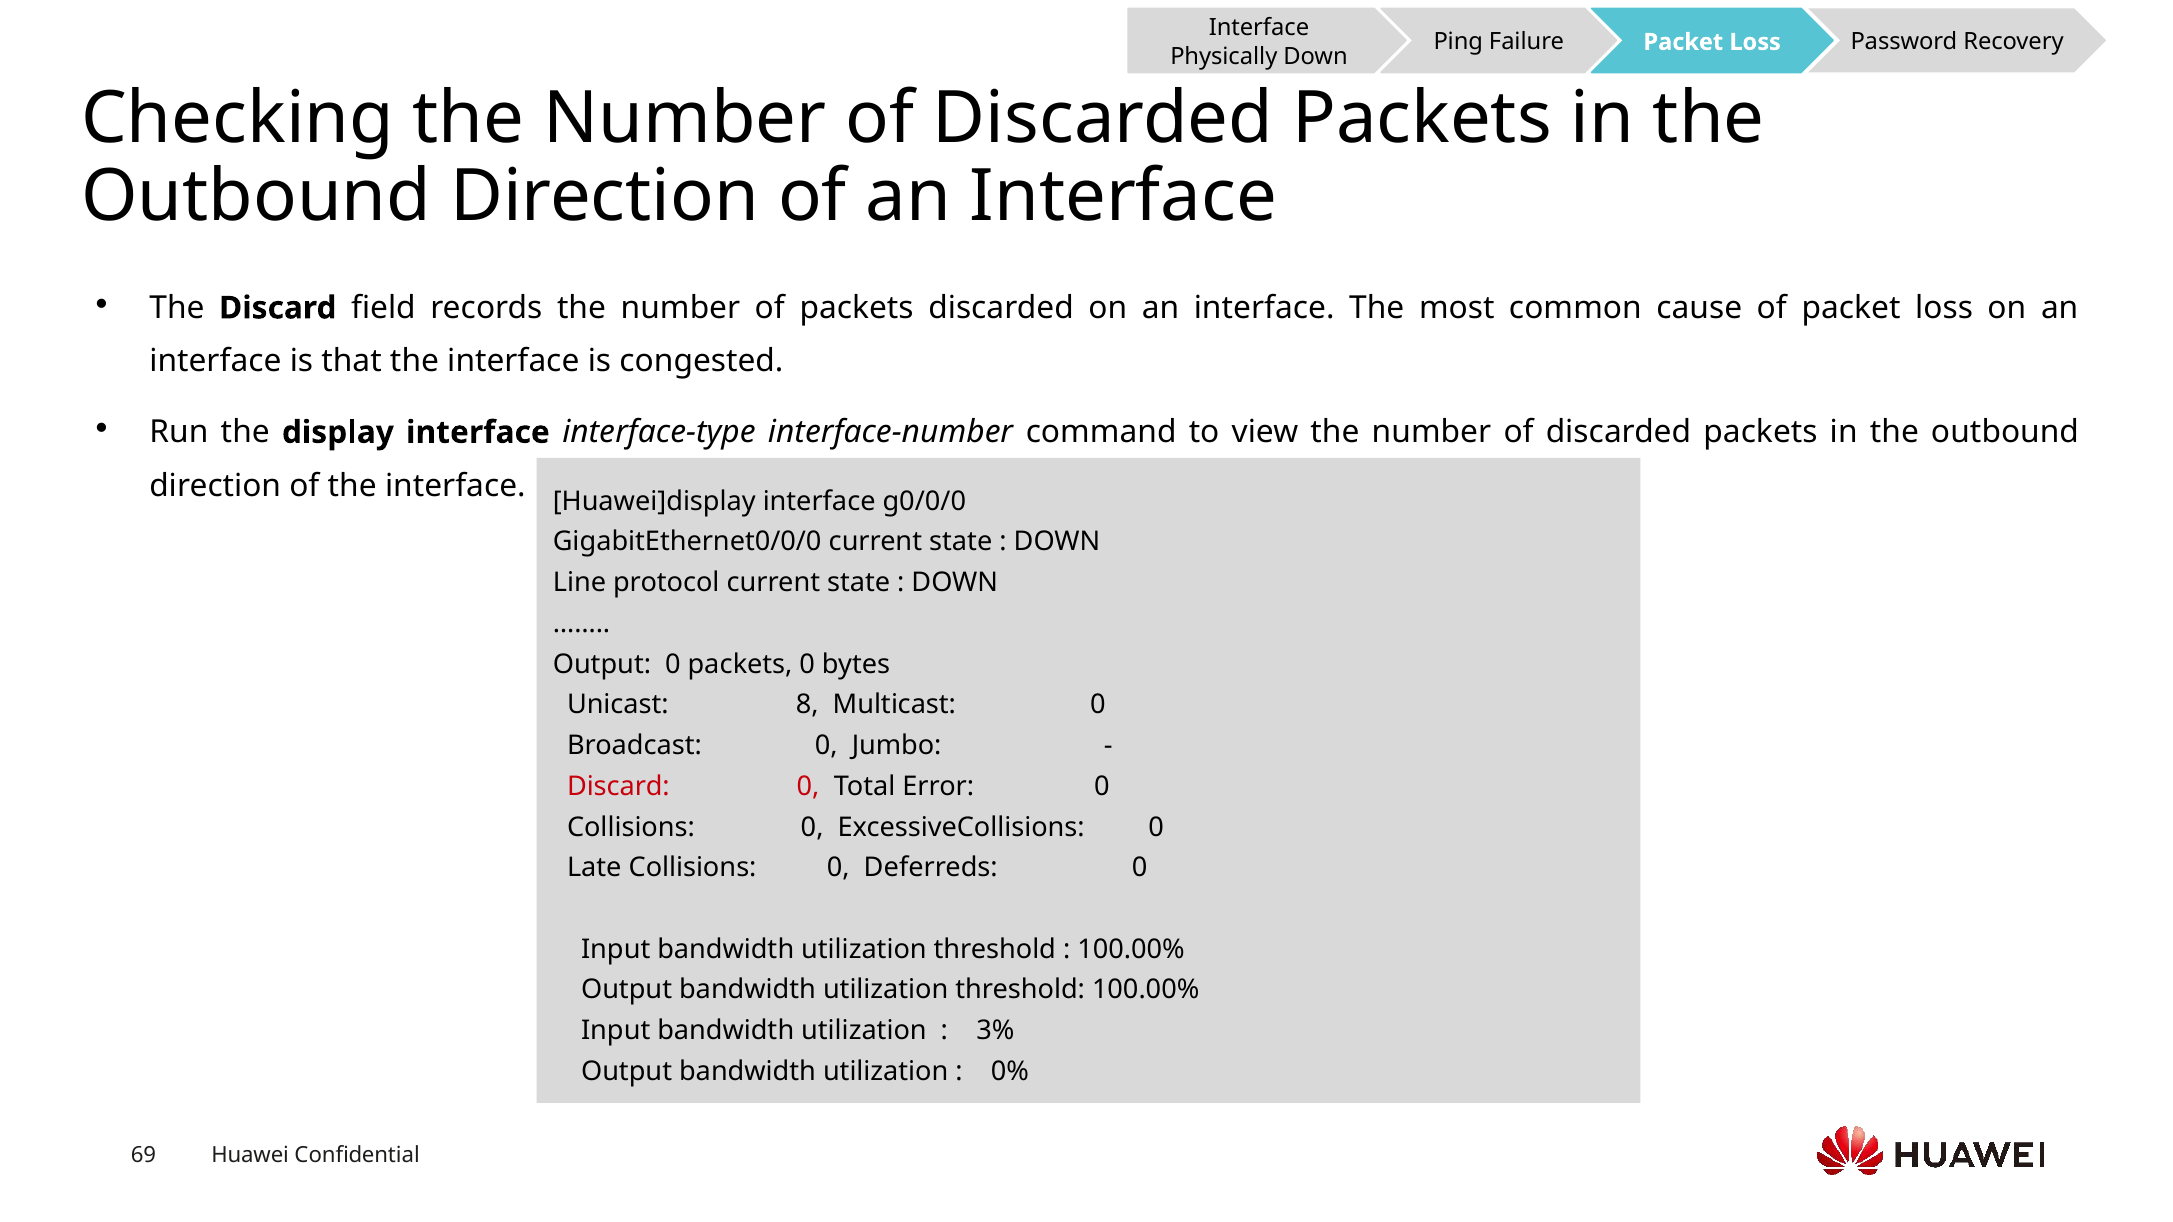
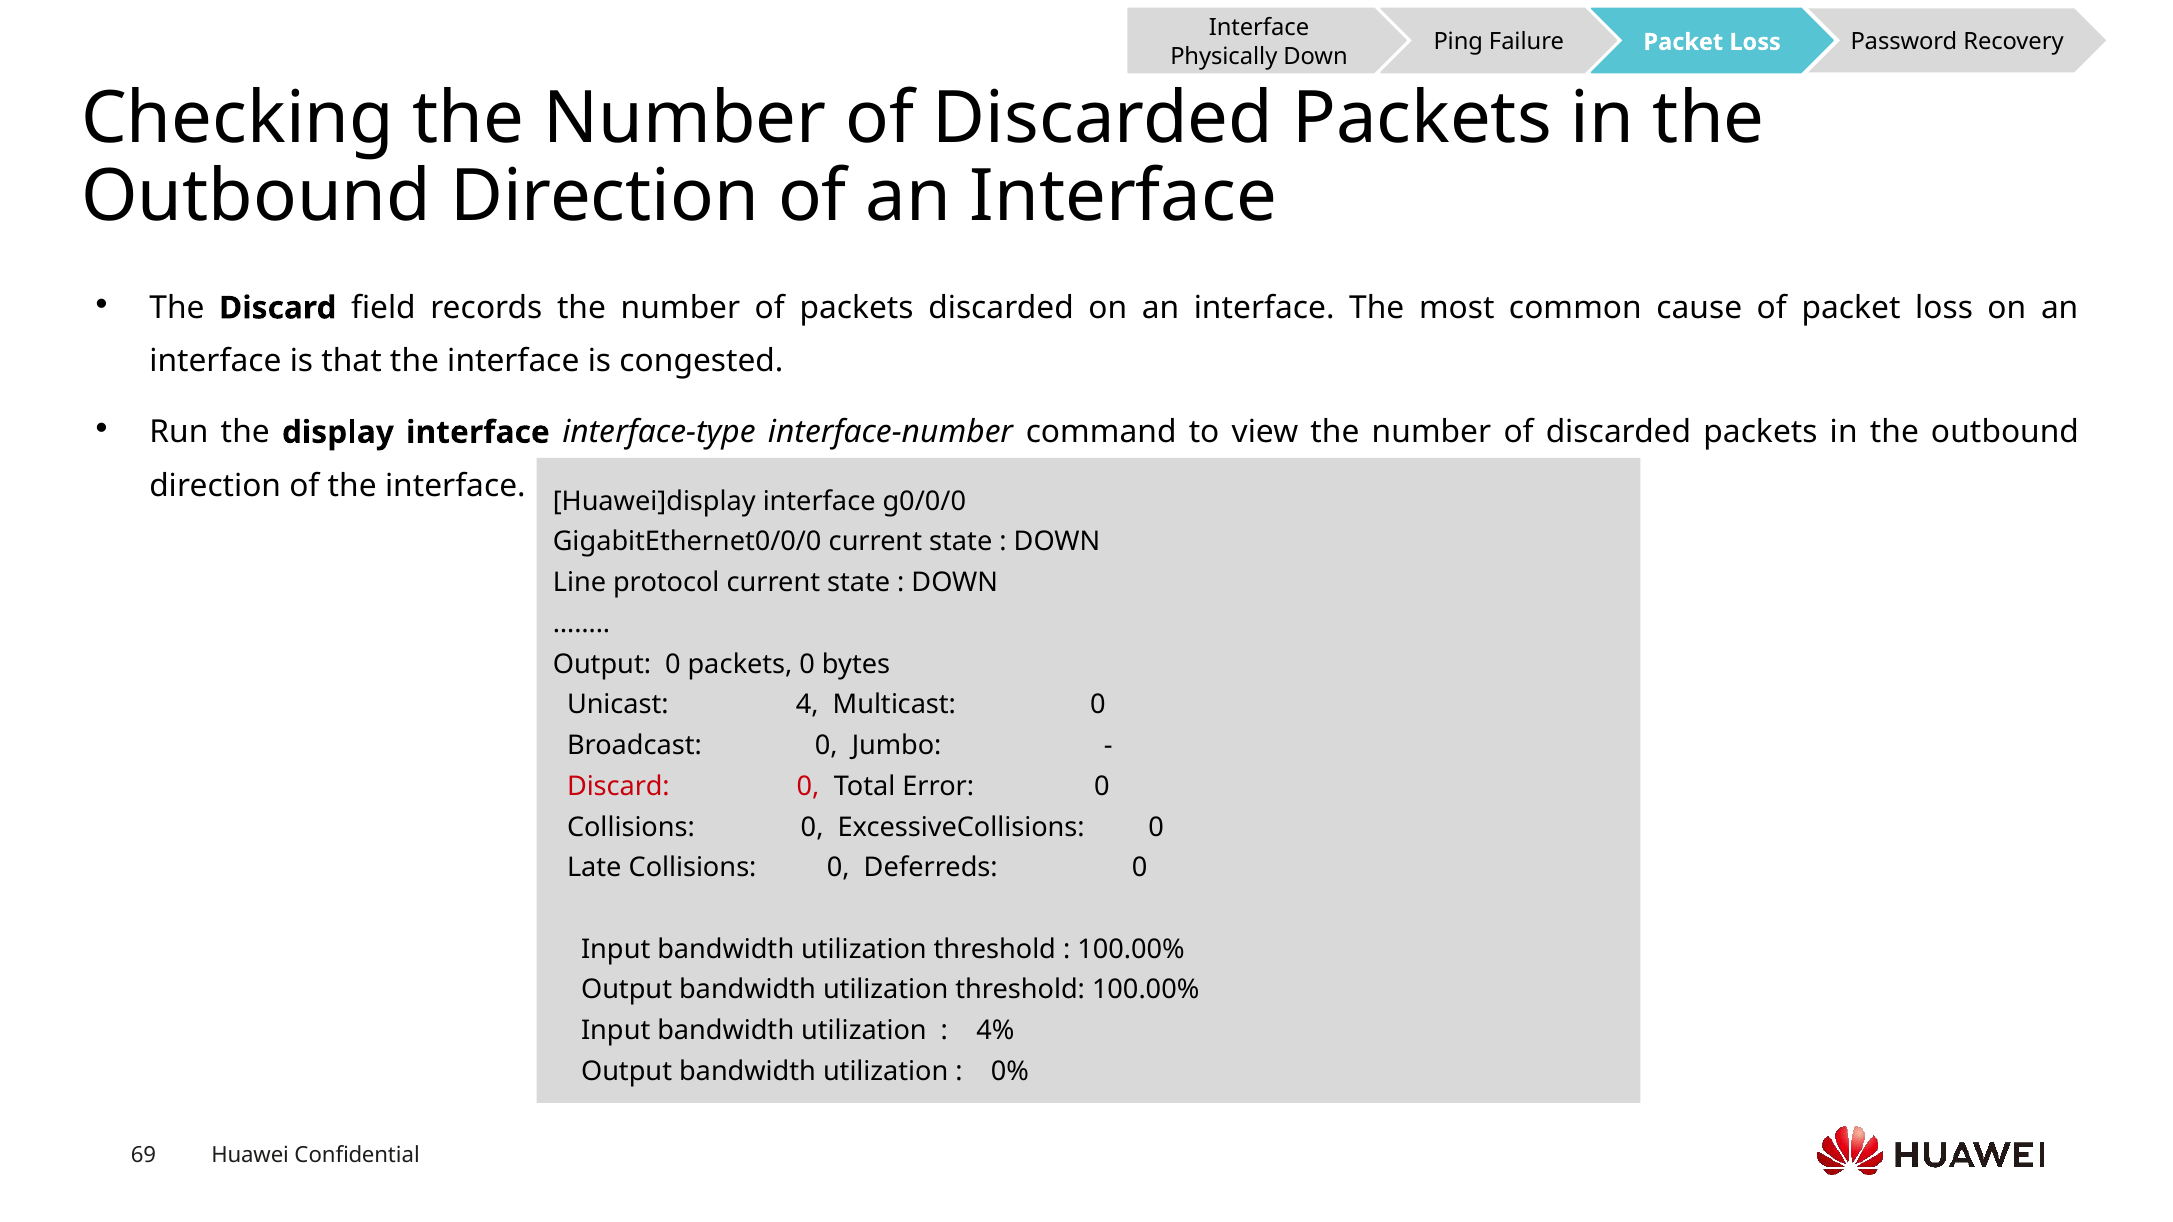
8: 8 -> 4
3%: 3% -> 4%
